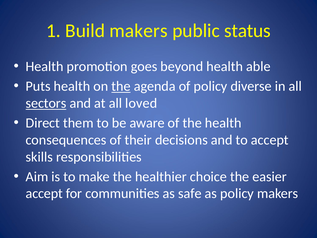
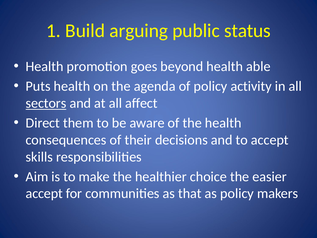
Build makers: makers -> arguing
the at (121, 86) underline: present -> none
diverse: diverse -> activity
loved: loved -> affect
safe: safe -> that
